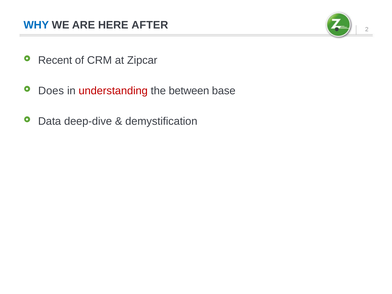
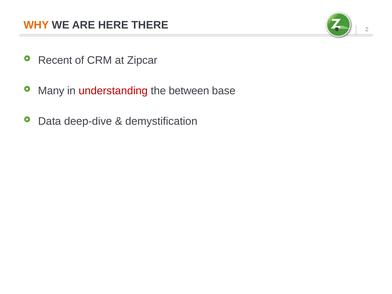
WHY colour: blue -> orange
AFTER: AFTER -> THERE
Does: Does -> Many
